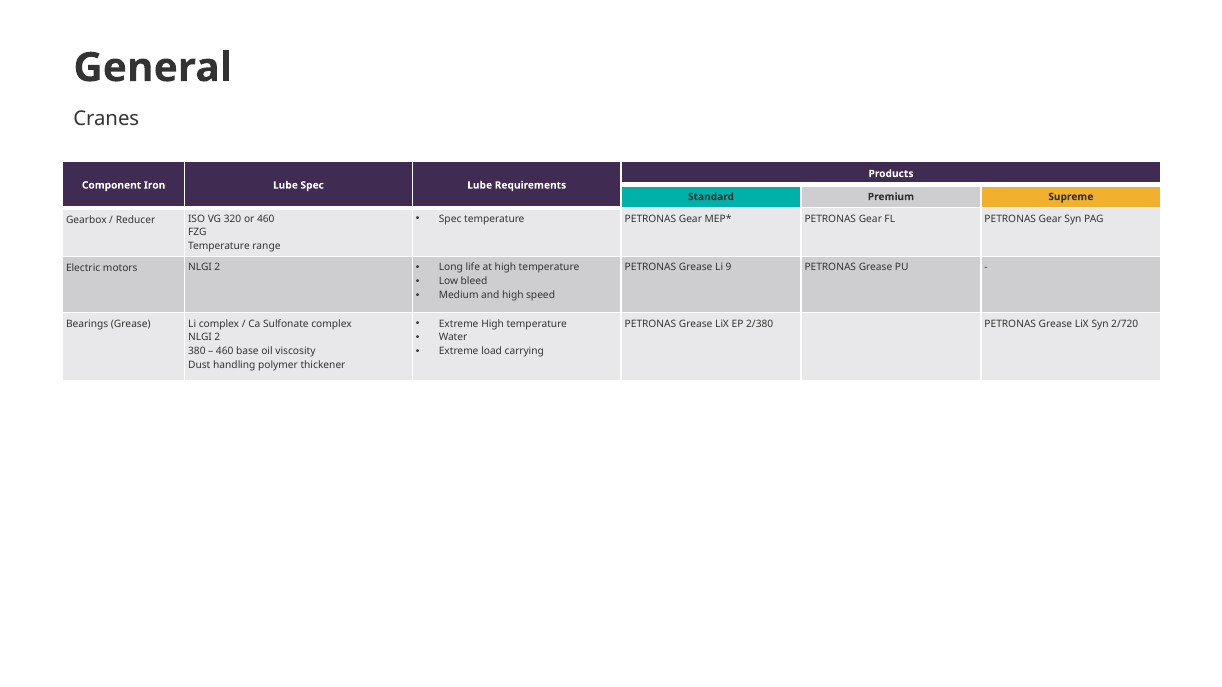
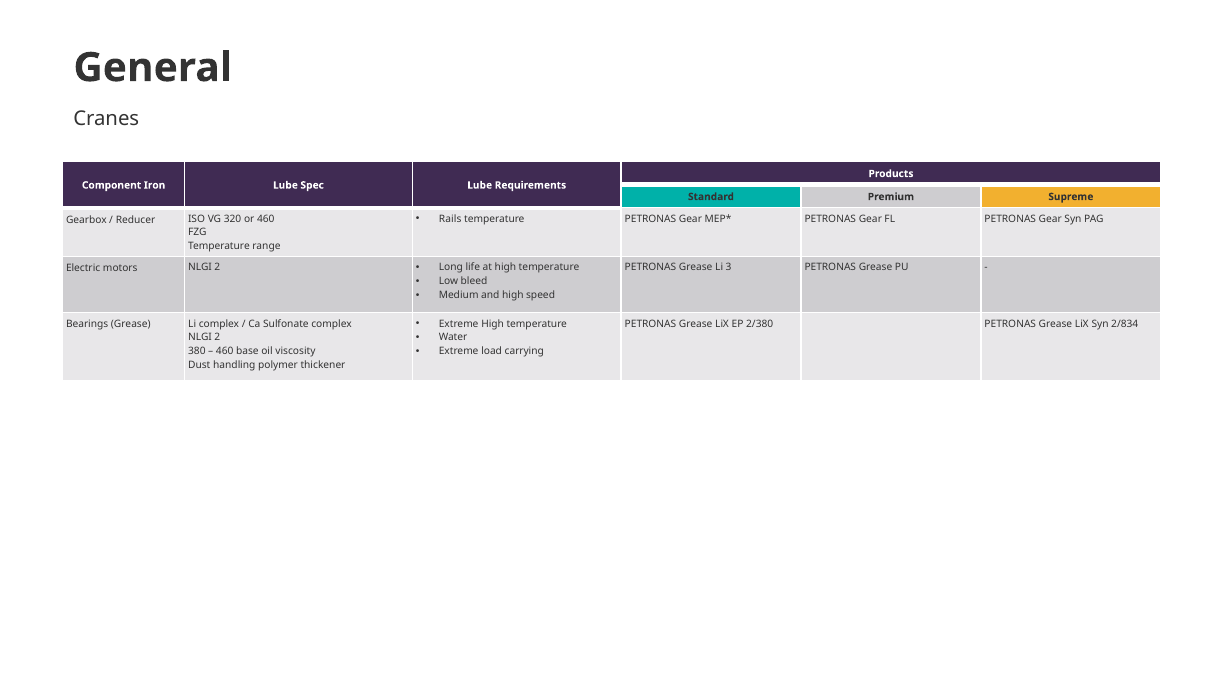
Spec at (450, 219): Spec -> Rails
9: 9 -> 3
2/720: 2/720 -> 2/834
